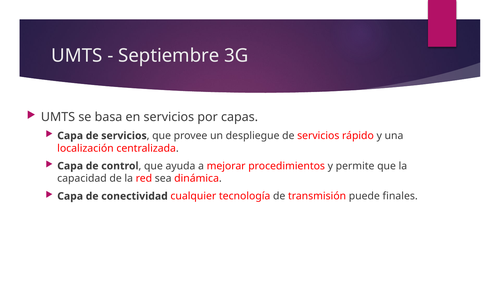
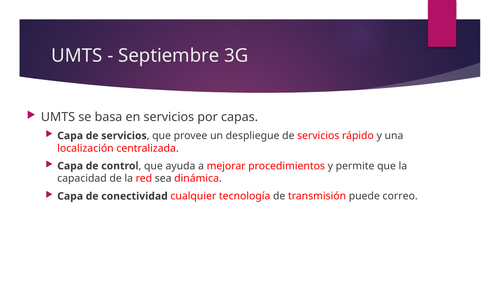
finales: finales -> correo
